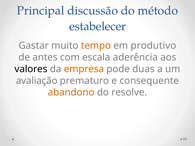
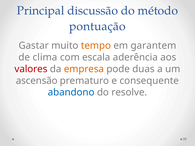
estabelecer: estabelecer -> pontuação
produtivo: produtivo -> garantem
antes: antes -> clima
valores colour: black -> red
avaliação: avaliação -> ascensão
abandono colour: orange -> blue
